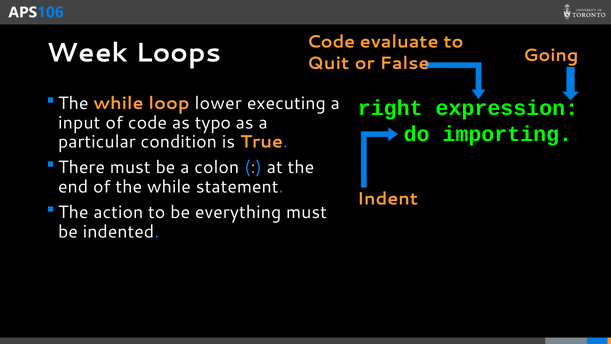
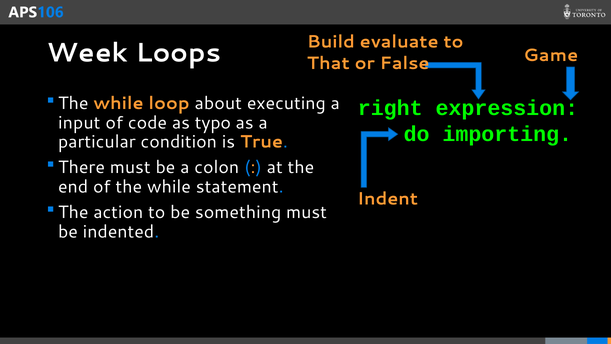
Code at (331, 42): Code -> Build
Quit: Quit -> That
Going: Going -> Game
lower: lower -> about
everything: everything -> something
